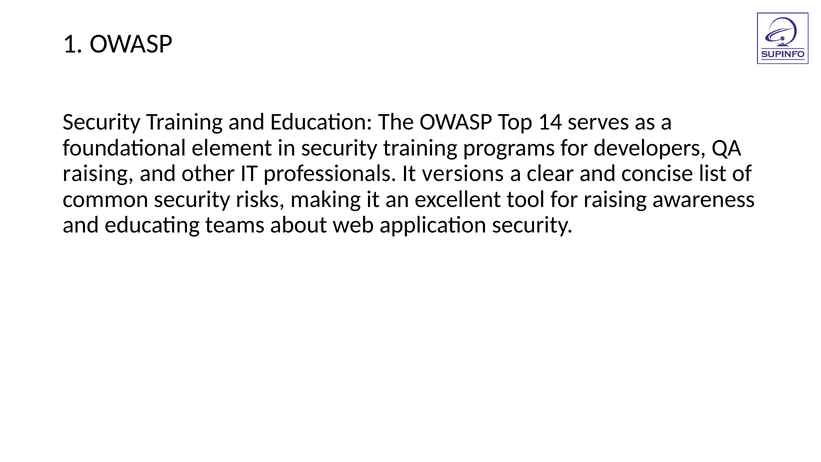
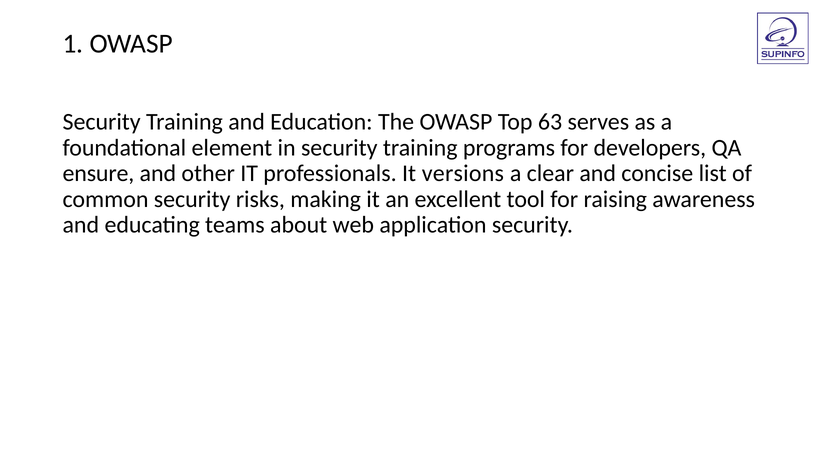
14: 14 -> 63
raising at (98, 173): raising -> ensure
